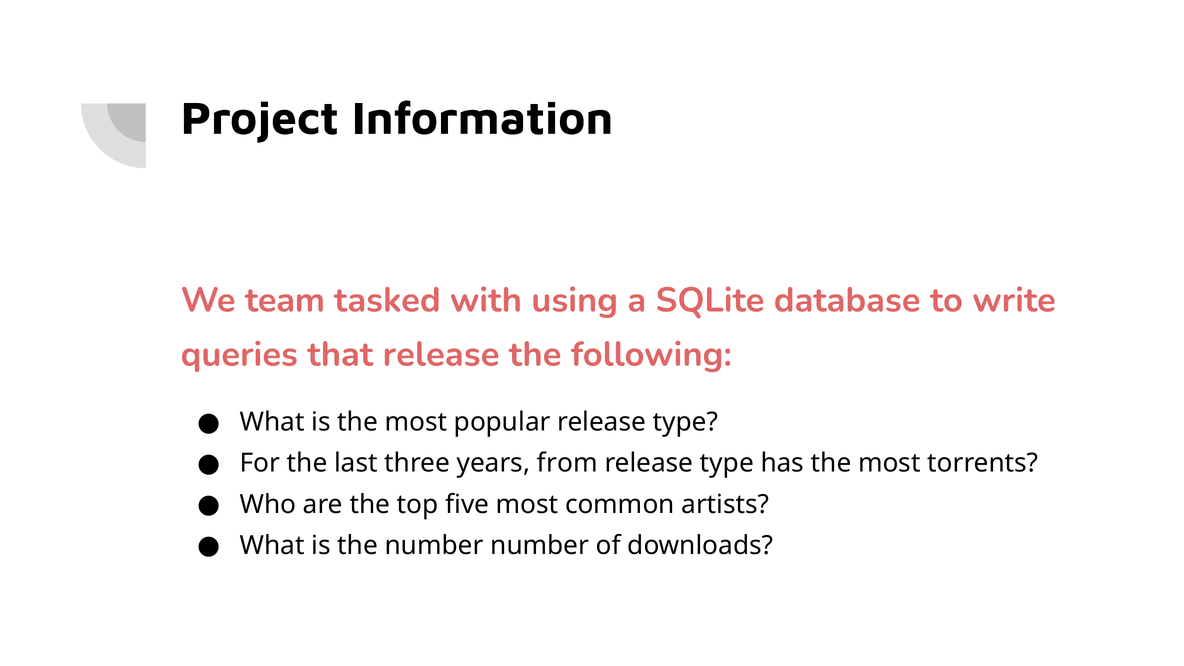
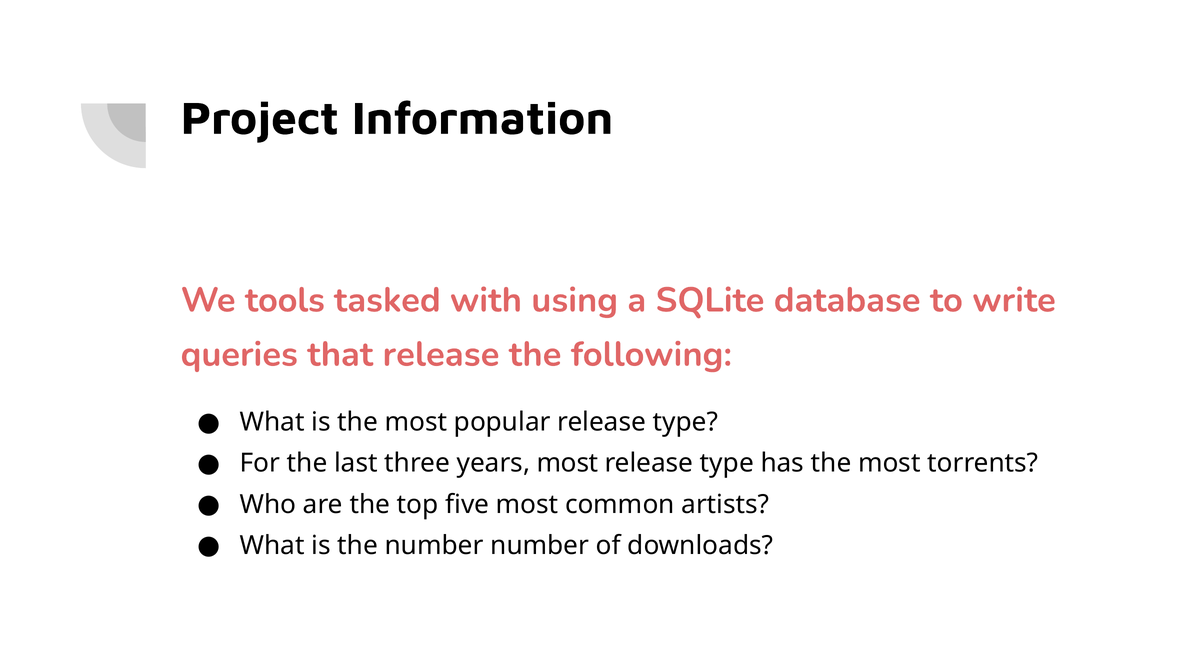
team: team -> tools
years from: from -> most
